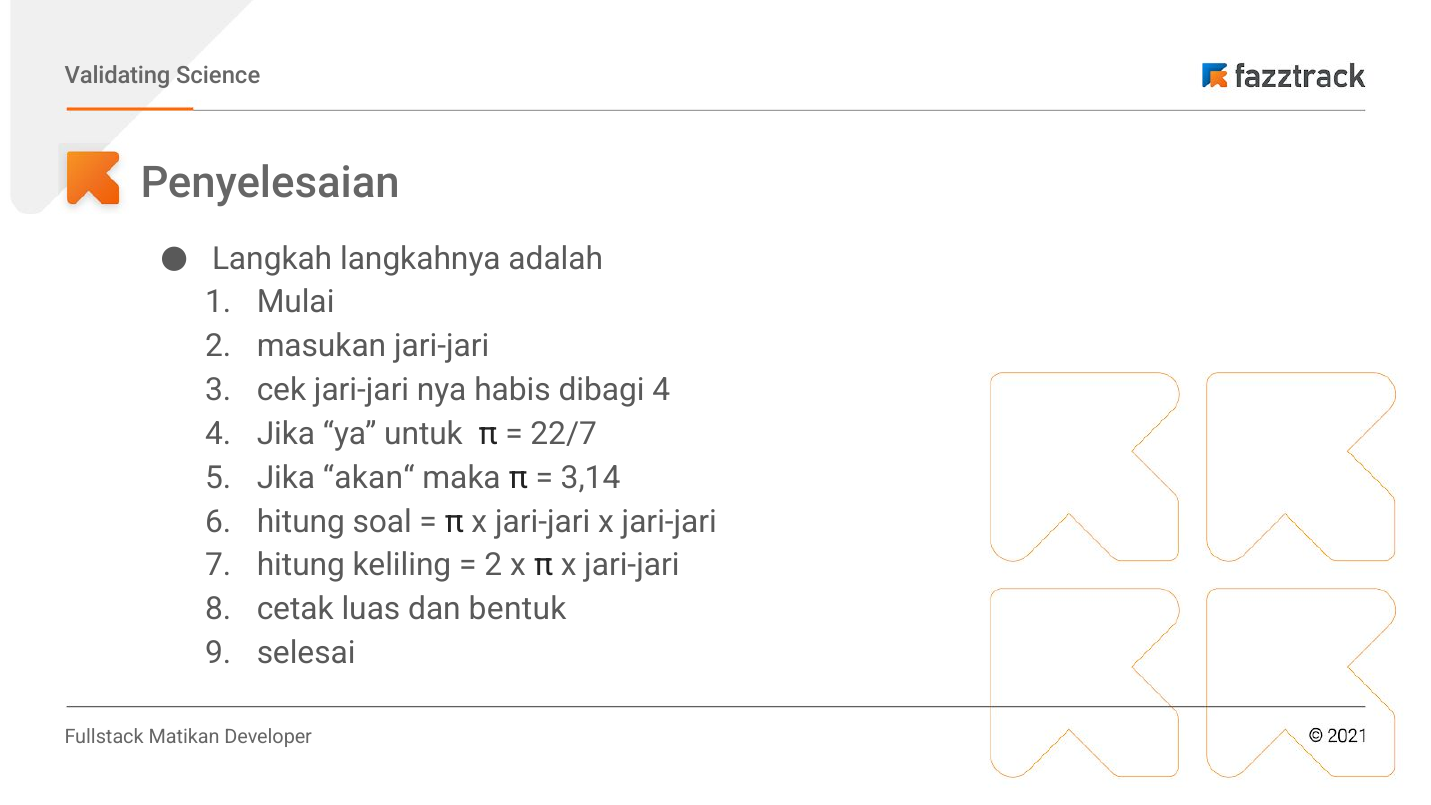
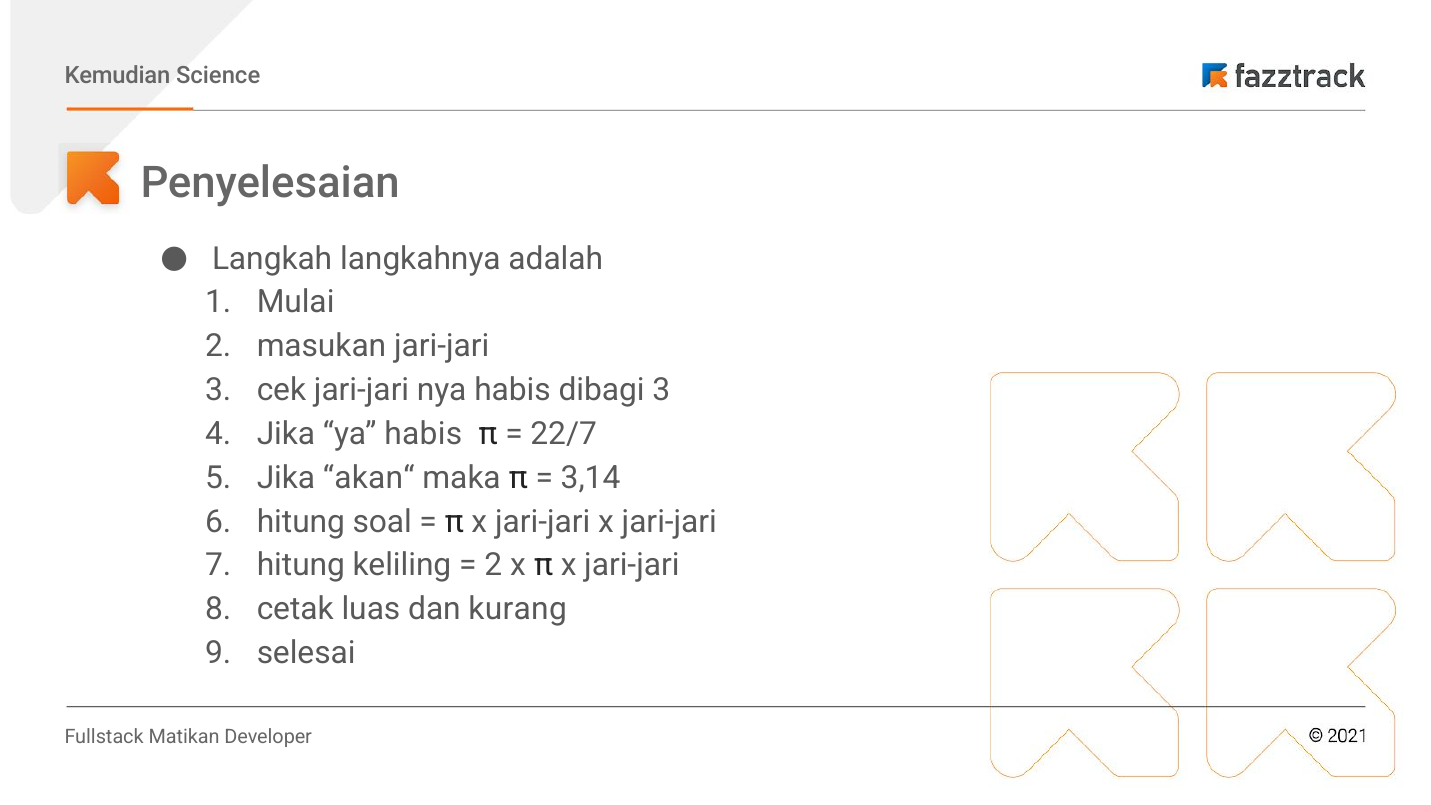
Validating: Validating -> Kemudian
dibagi 4: 4 -> 3
ya untuk: untuk -> habis
bentuk: bentuk -> kurang
